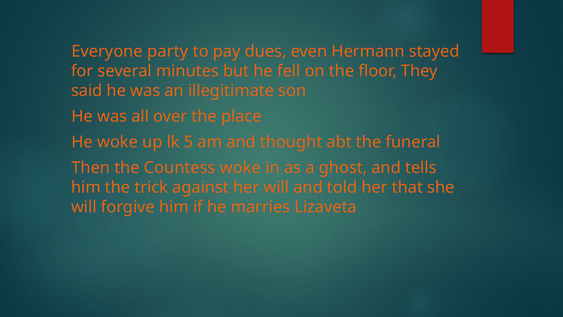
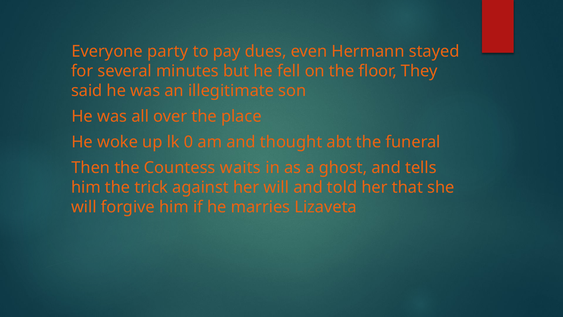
5: 5 -> 0
Countess woke: woke -> waits
